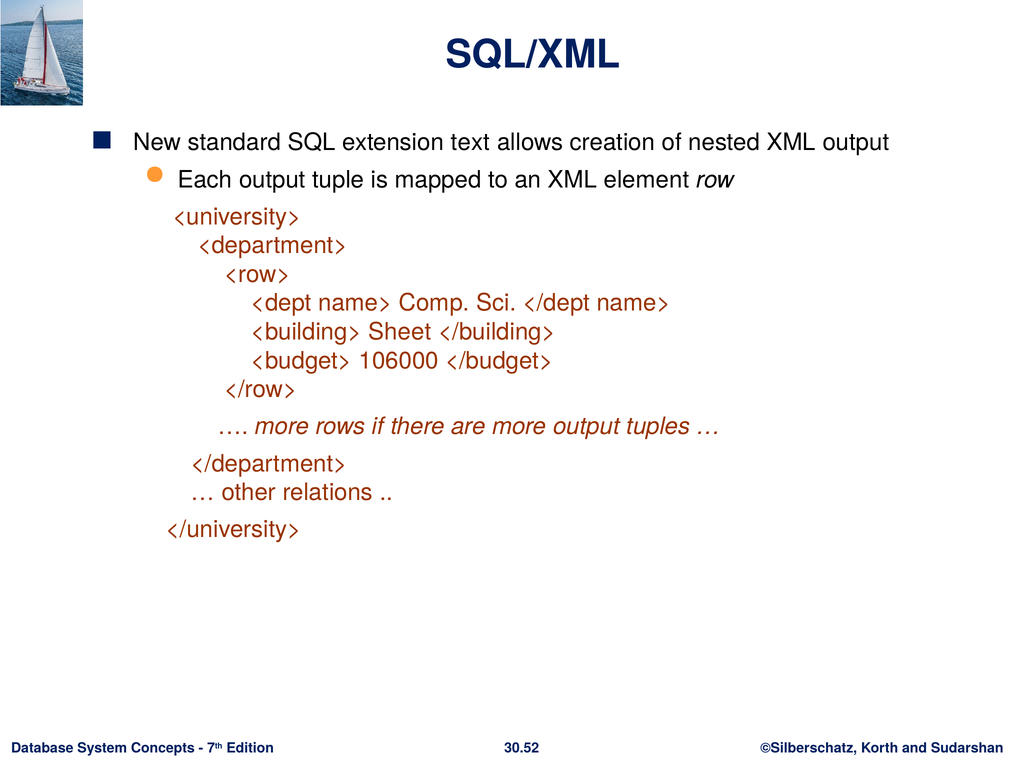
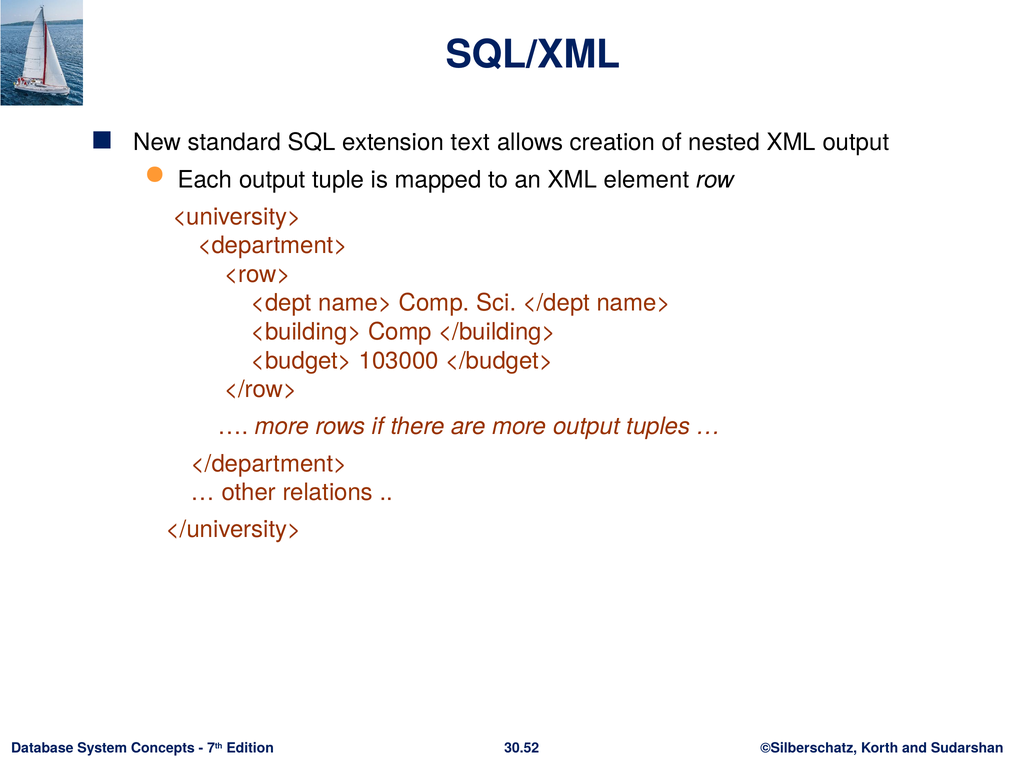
<building> Sheet: Sheet -> Comp
106000: 106000 -> 103000
